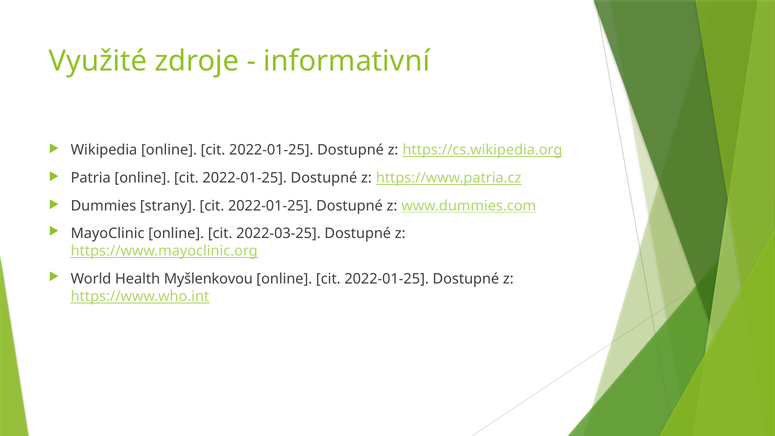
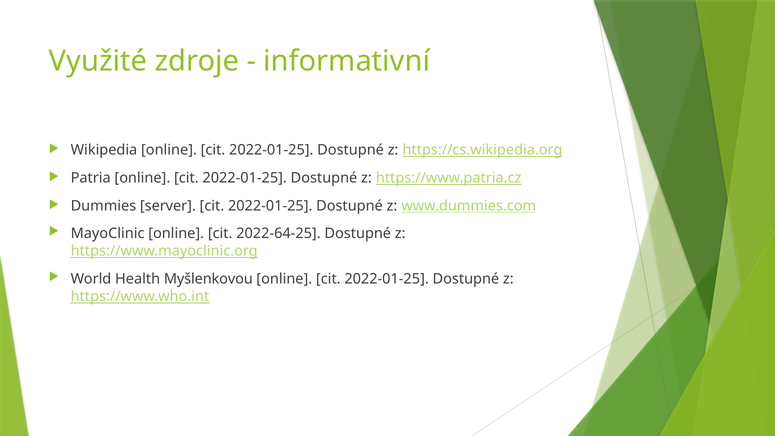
strany: strany -> server
2022-03-25: 2022-03-25 -> 2022-64-25
